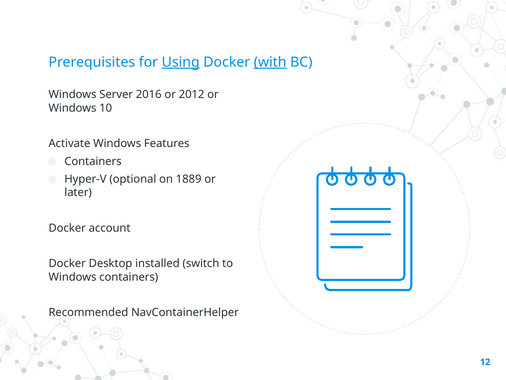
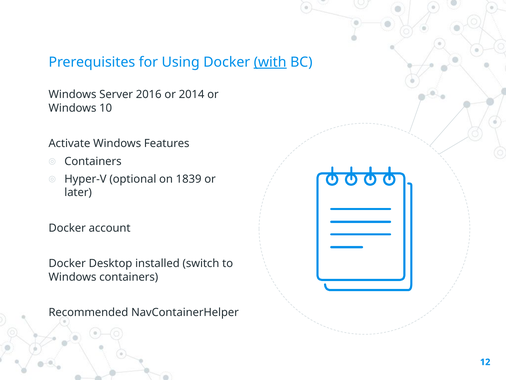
Using underline: present -> none
2012: 2012 -> 2014
1889: 1889 -> 1839
